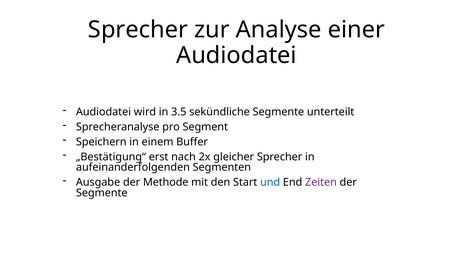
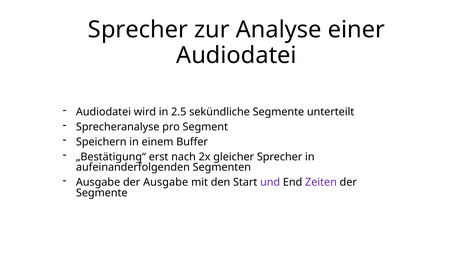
3.5: 3.5 -> 2.5
der Methode: Methode -> Ausgabe
und colour: blue -> purple
